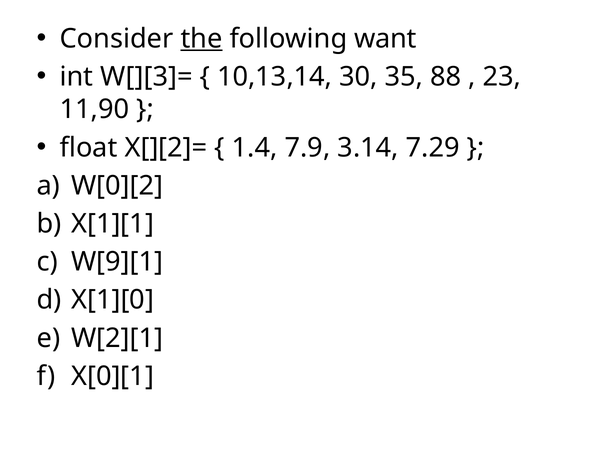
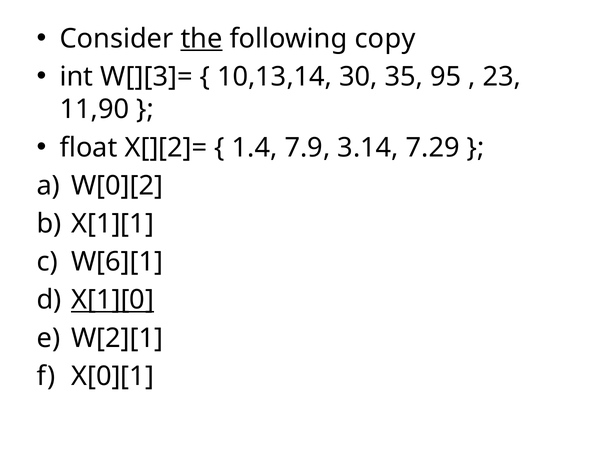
want: want -> copy
88: 88 -> 95
W[9][1: W[9][1 -> W[6][1
X[1][0 underline: none -> present
